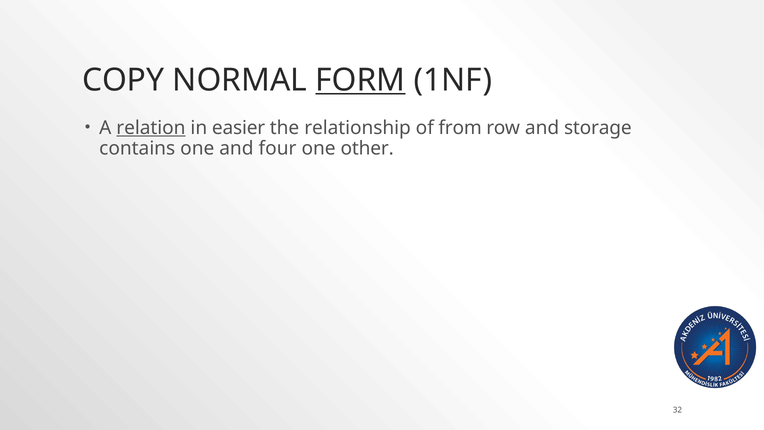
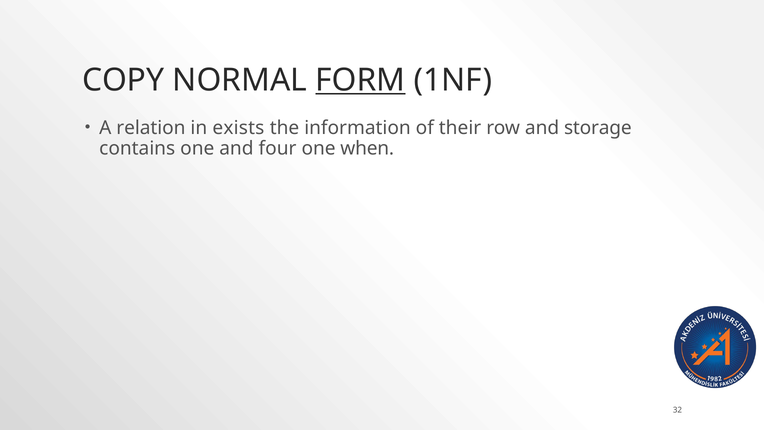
relation underline: present -> none
easier: easier -> exists
relationship: relationship -> information
from: from -> their
other: other -> when
